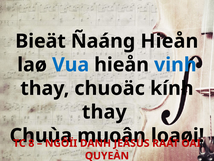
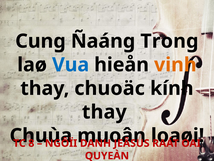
Bieät: Bieät -> Cung
Ñaáng Hieån: Hieån -> Trong
vinh colour: blue -> orange
